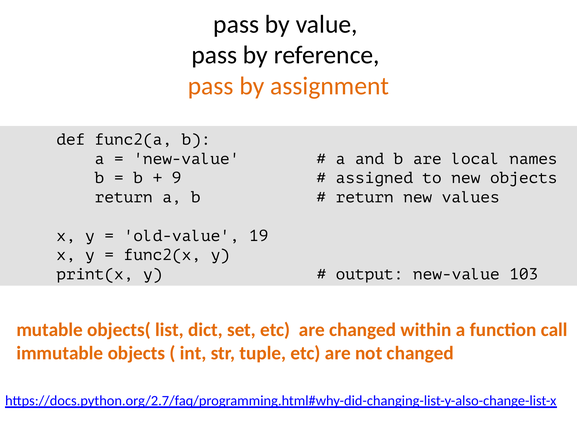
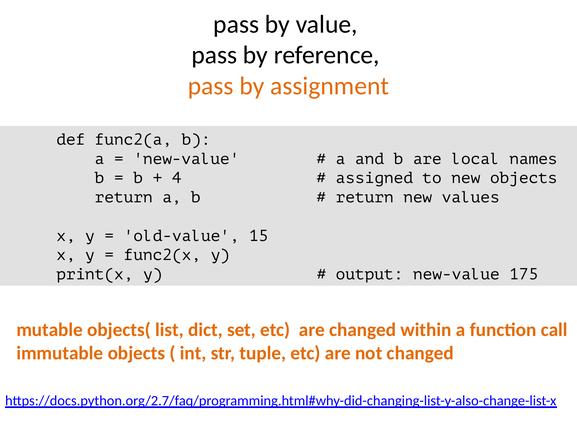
9: 9 -> 4
19: 19 -> 15
103: 103 -> 175
